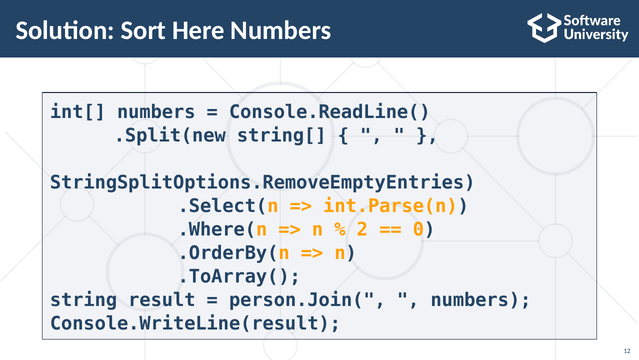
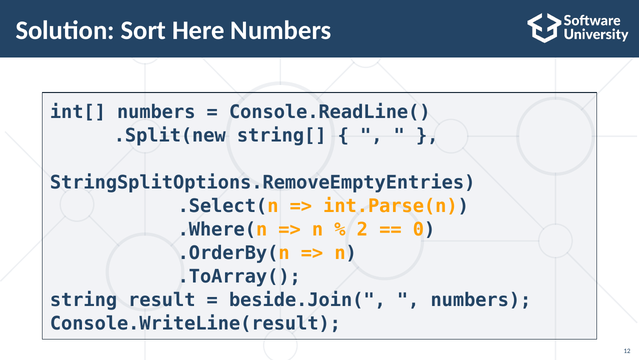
person.Join(: person.Join( -> beside.Join(
